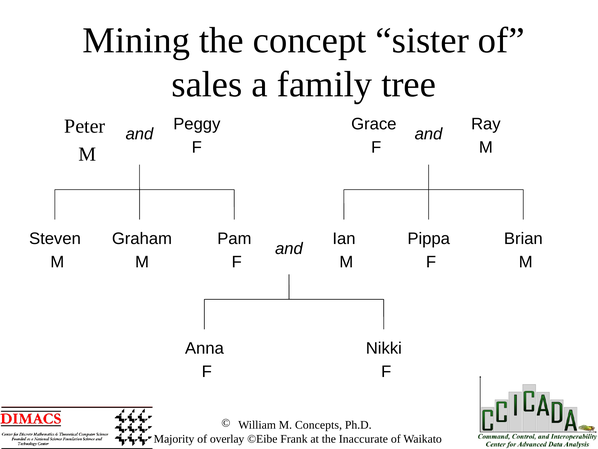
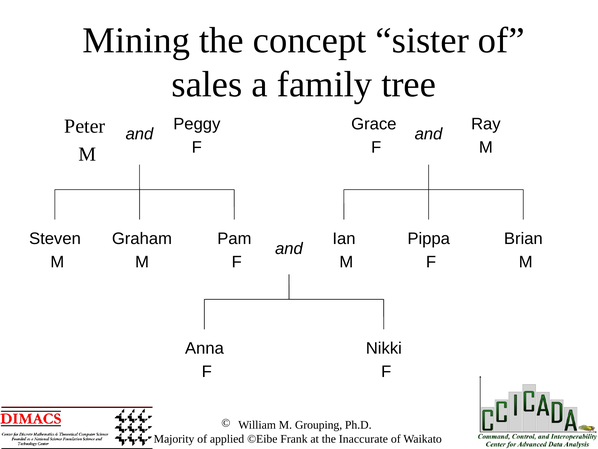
Concepts: Concepts -> Grouping
overlay: overlay -> applied
